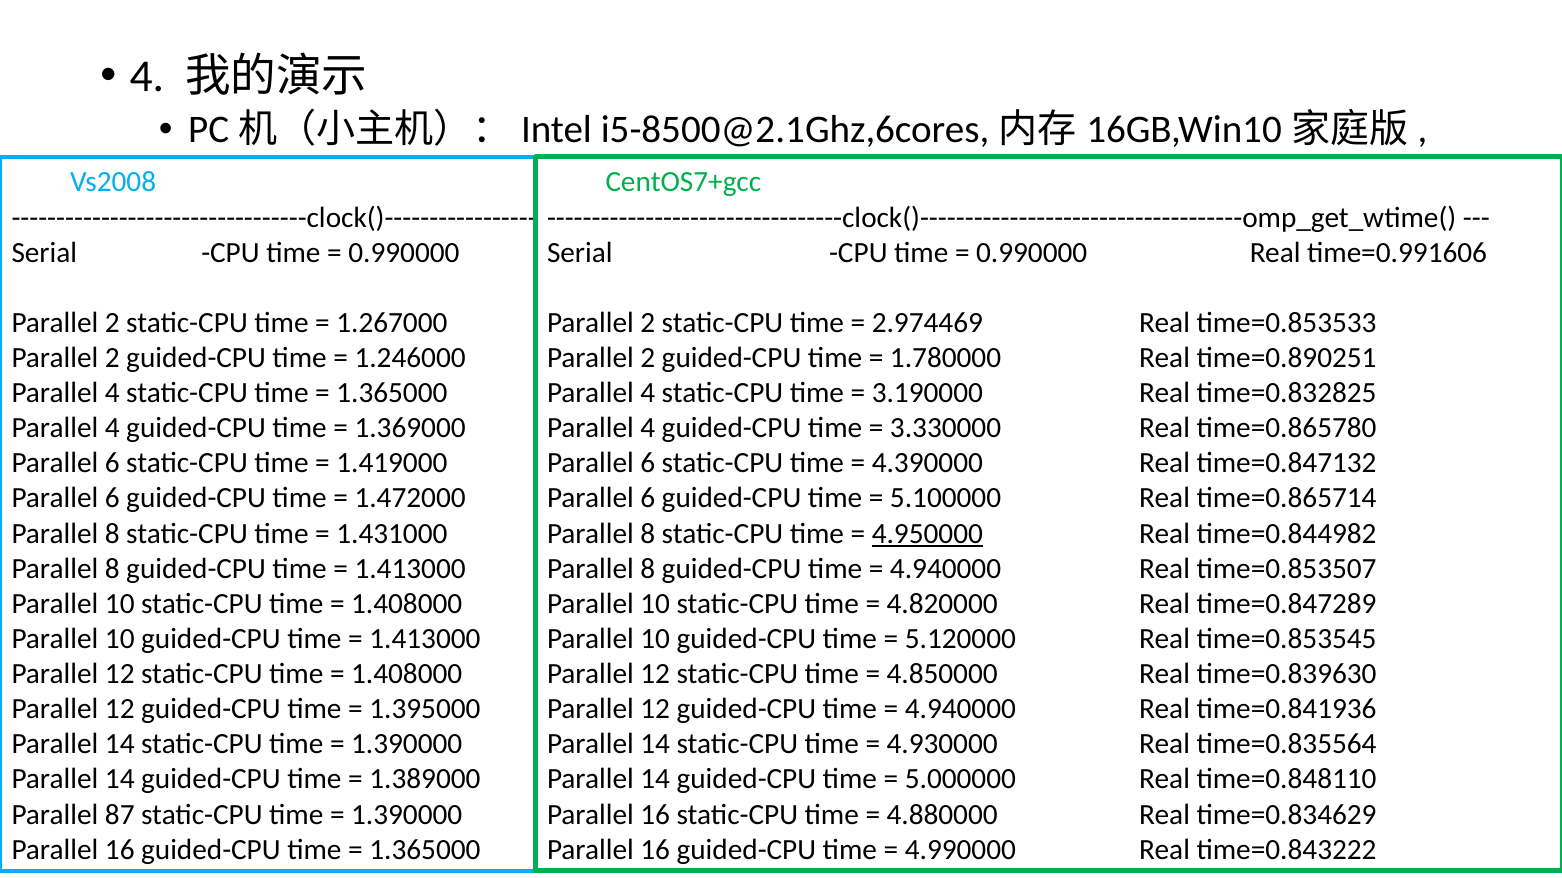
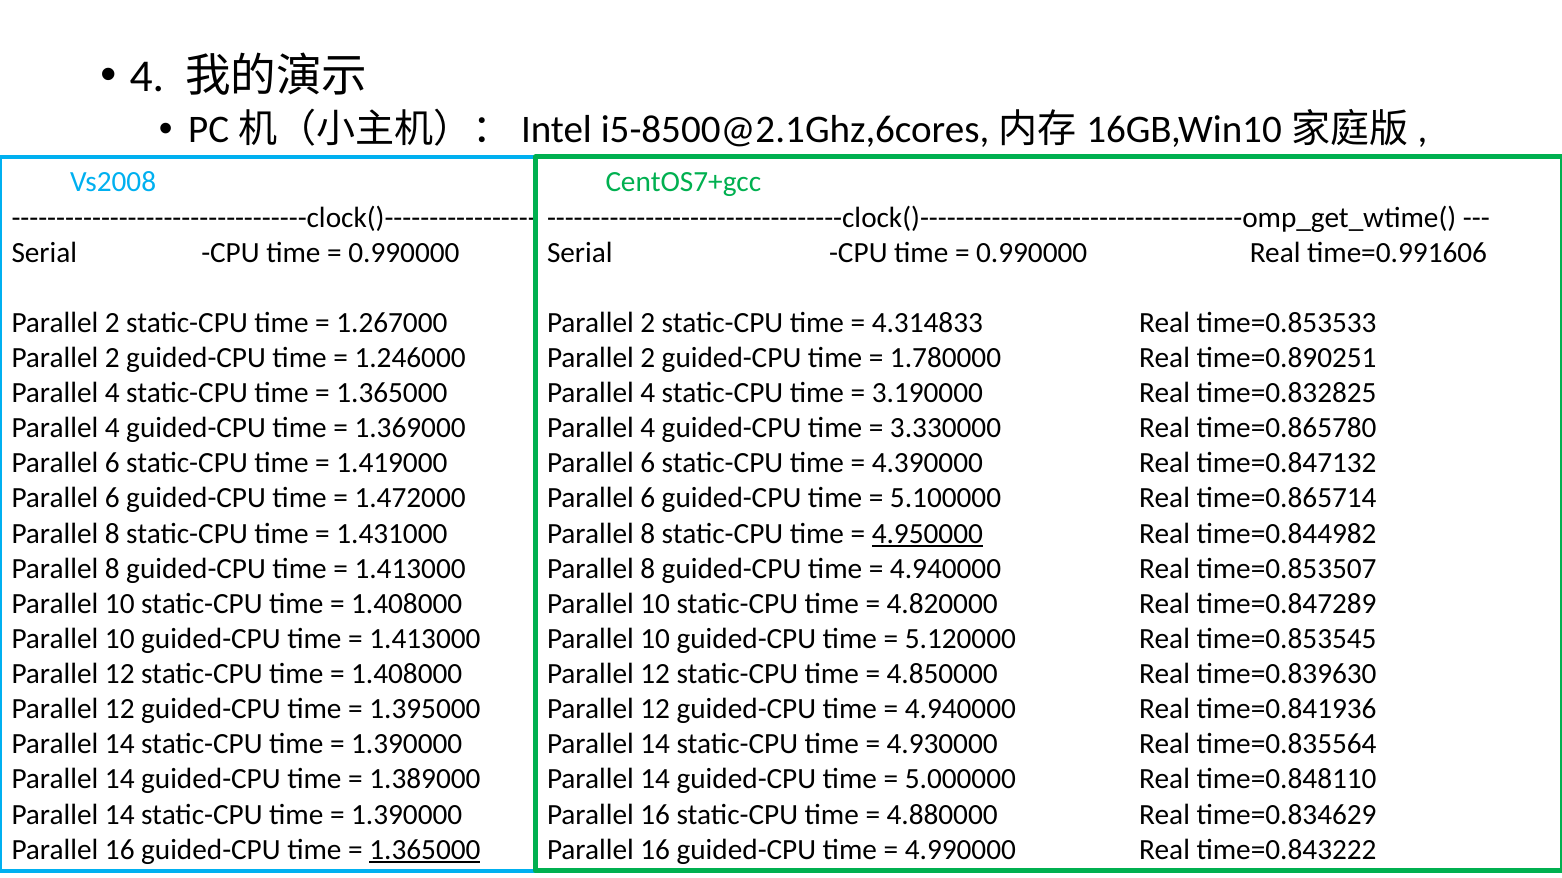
2.974469: 2.974469 -> 4.314833
87 at (120, 815): 87 -> 14
1.365000 at (425, 850) underline: none -> present
